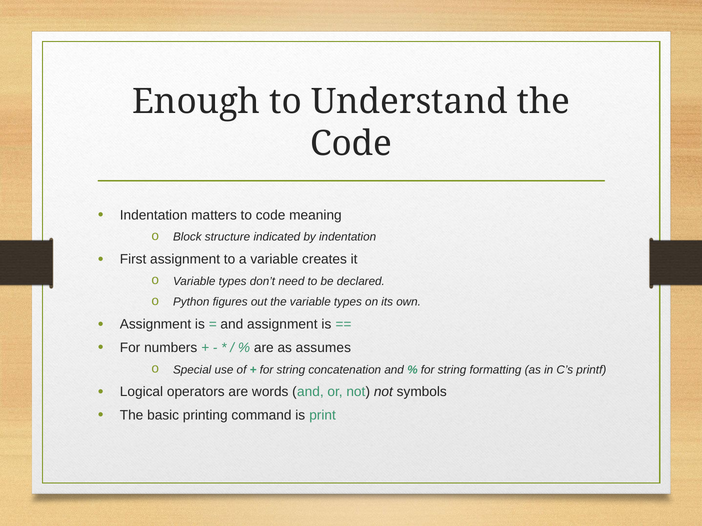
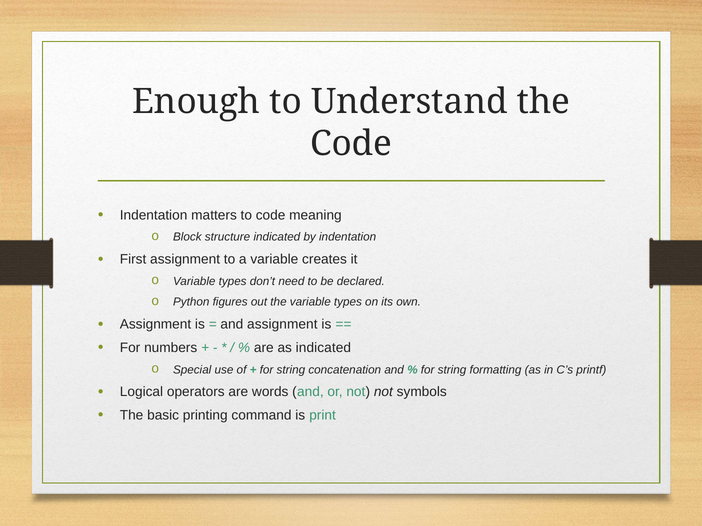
as assumes: assumes -> indicated
